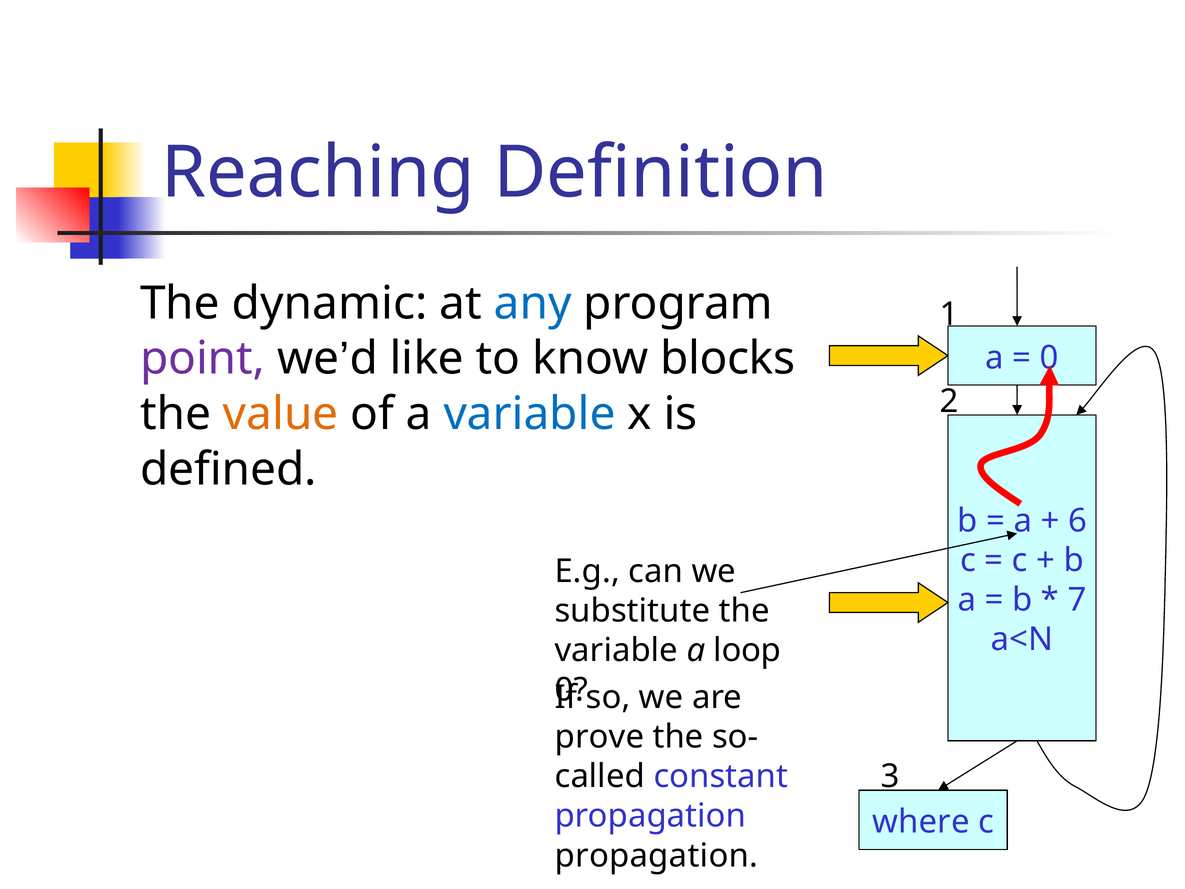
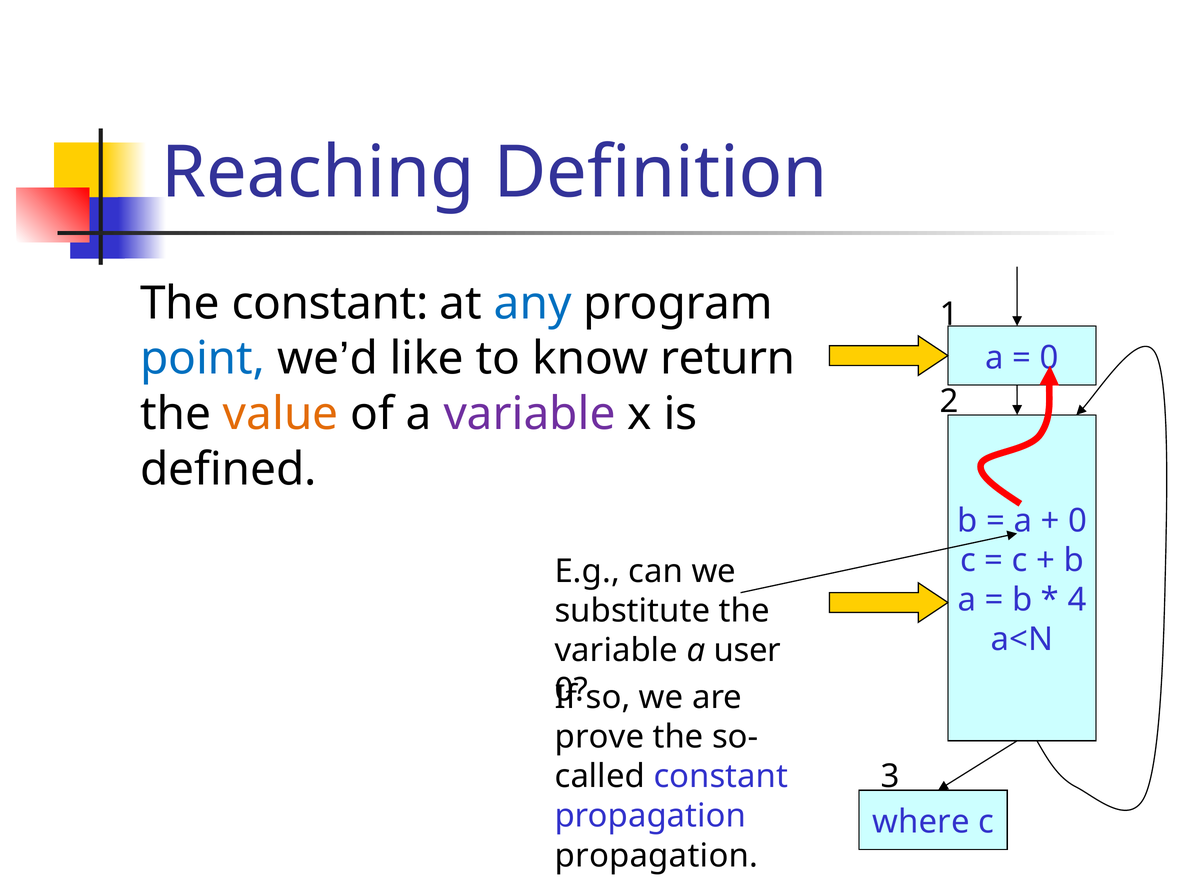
The dynamic: dynamic -> constant
point colour: purple -> blue
blocks: blocks -> return
variable at (530, 414) colour: blue -> purple
6 at (1077, 521): 6 -> 0
7: 7 -> 4
loop: loop -> user
